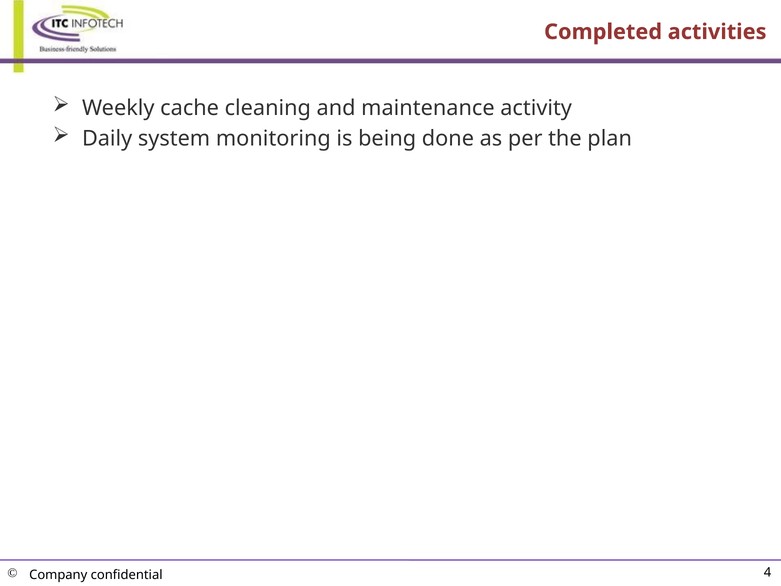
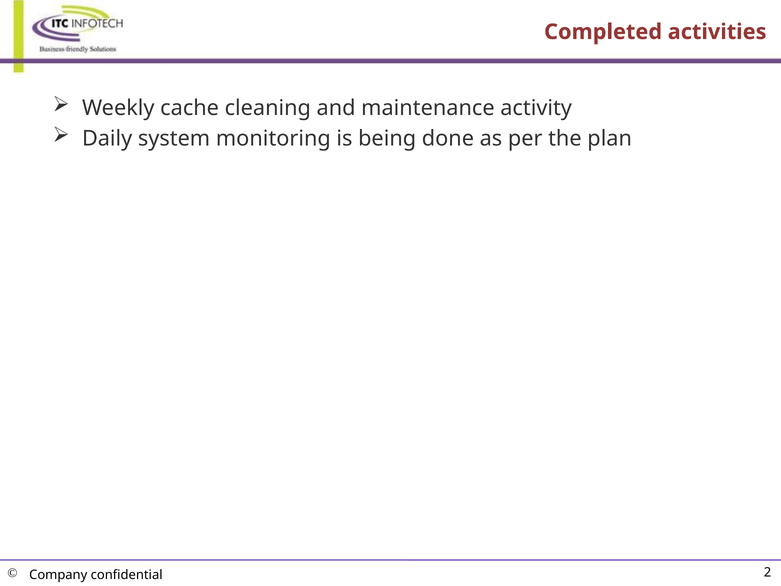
4: 4 -> 2
